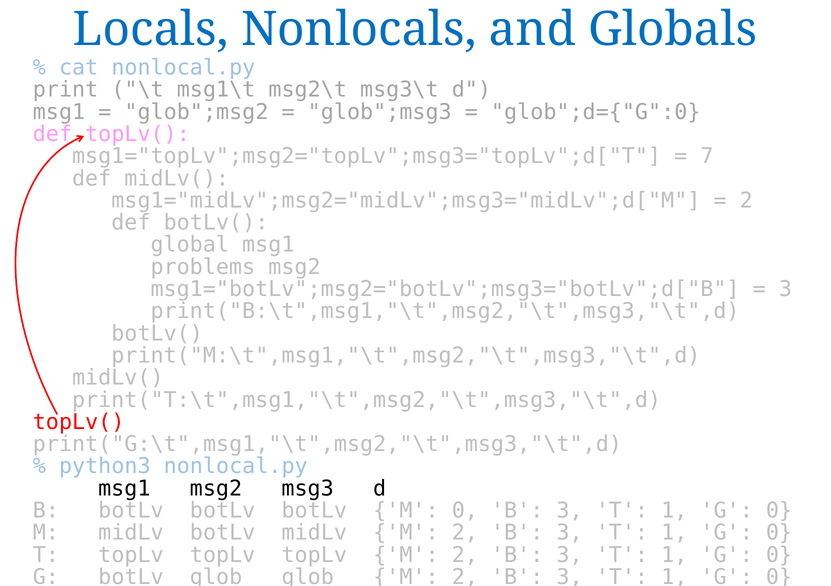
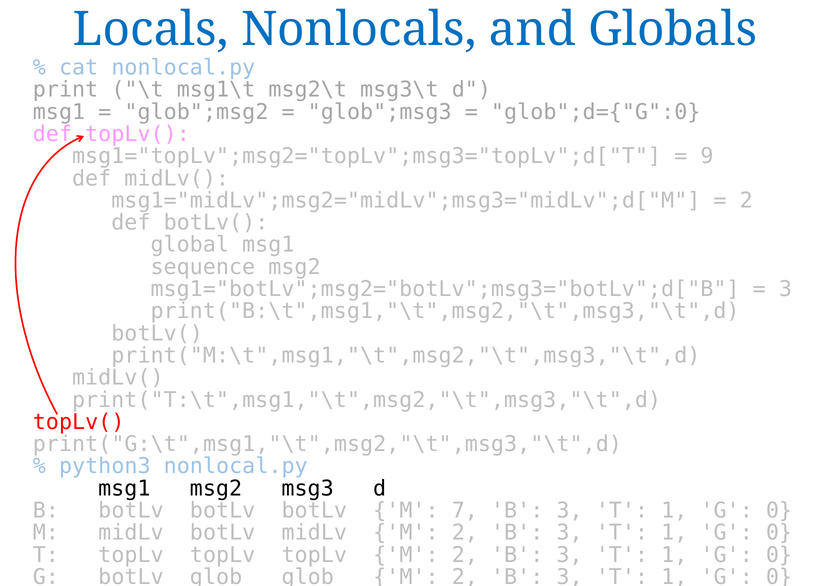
7: 7 -> 9
problems: problems -> sequence
M 0: 0 -> 7
